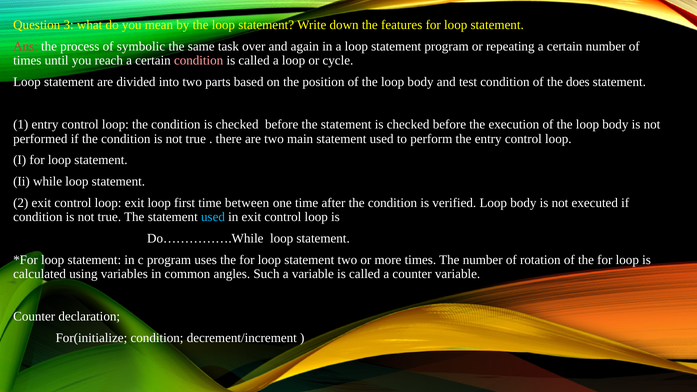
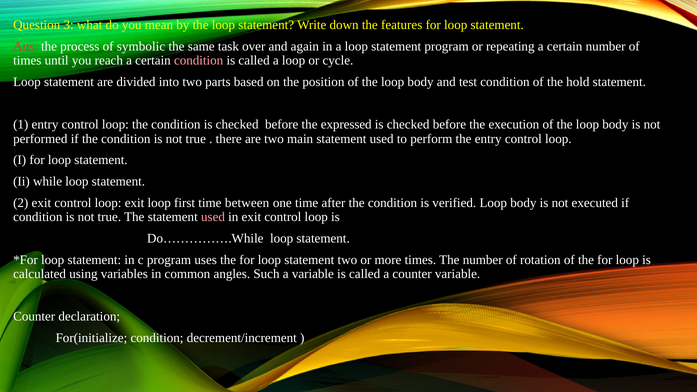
does: does -> hold
before the statement: statement -> expressed
used at (213, 217) colour: light blue -> pink
